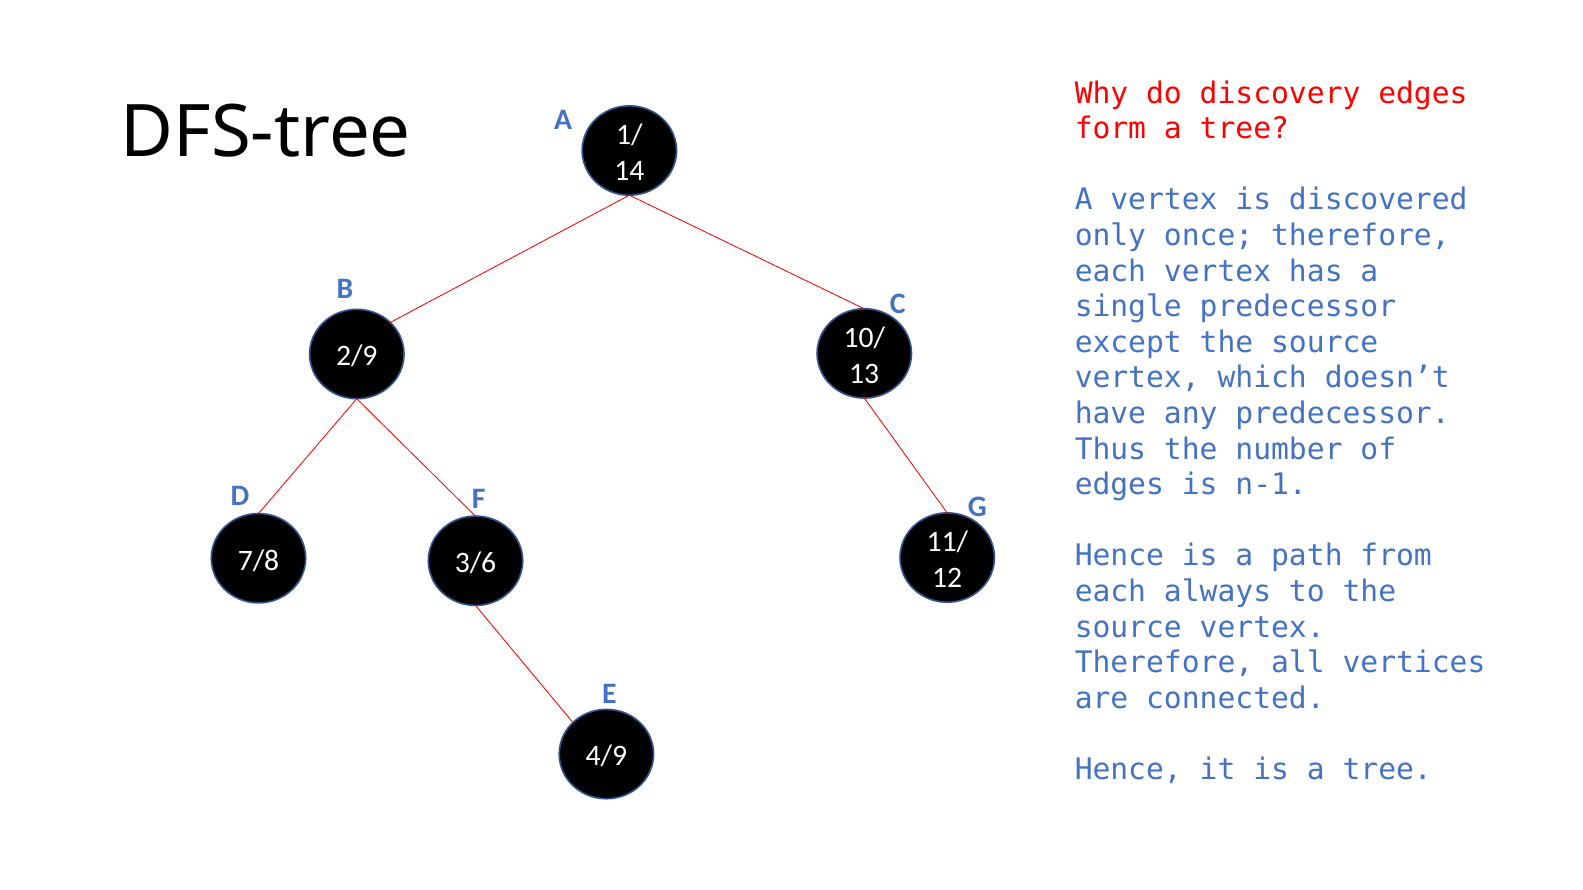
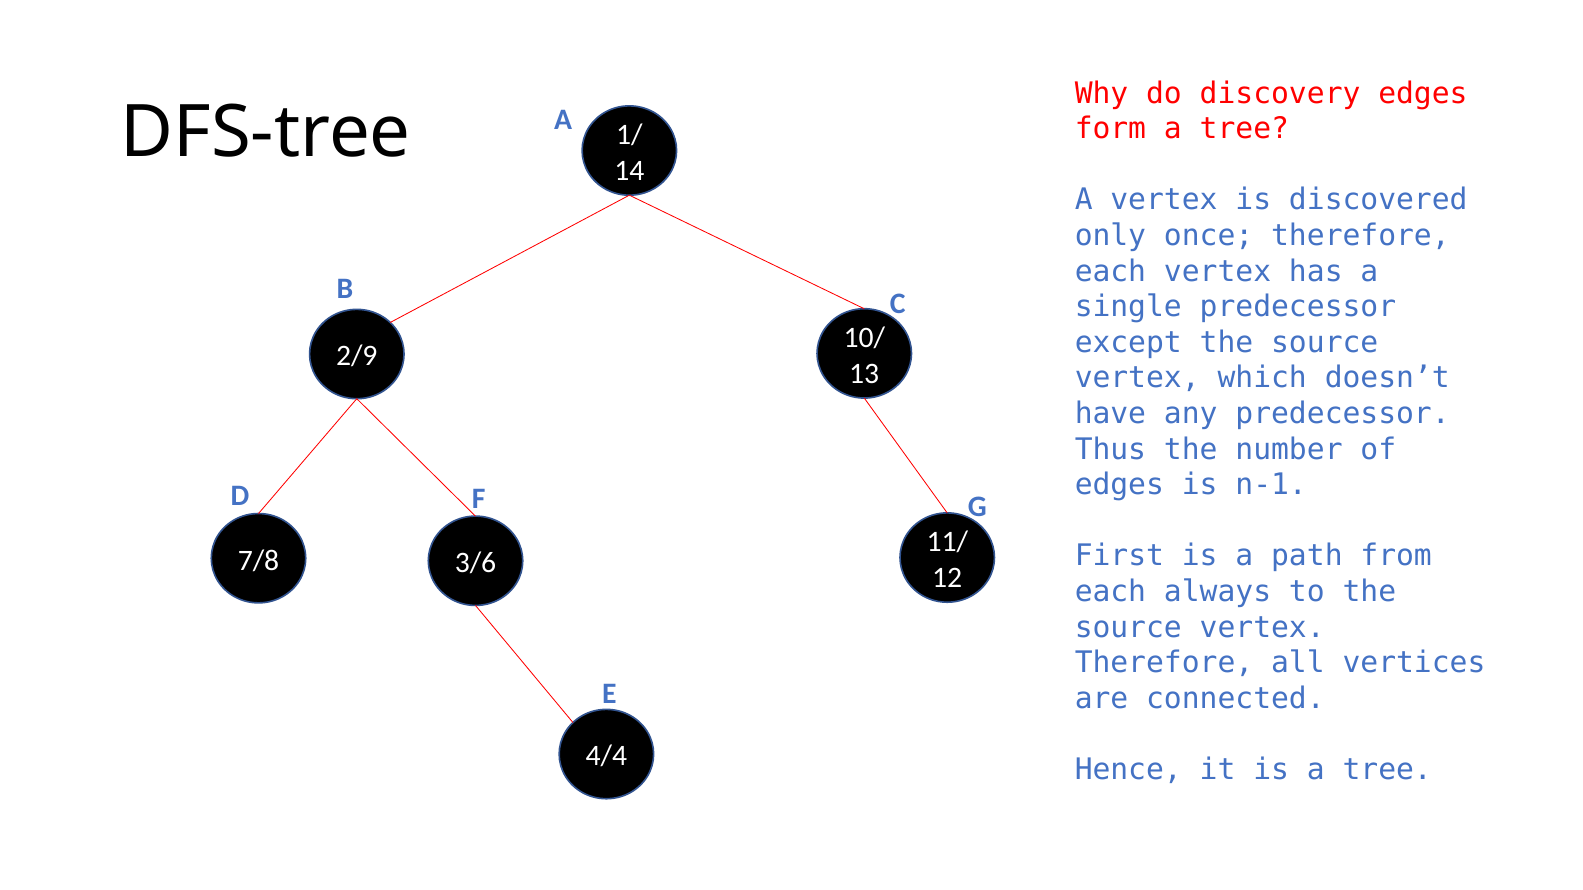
Hence at (1119, 556): Hence -> First
4/9: 4/9 -> 4/4
